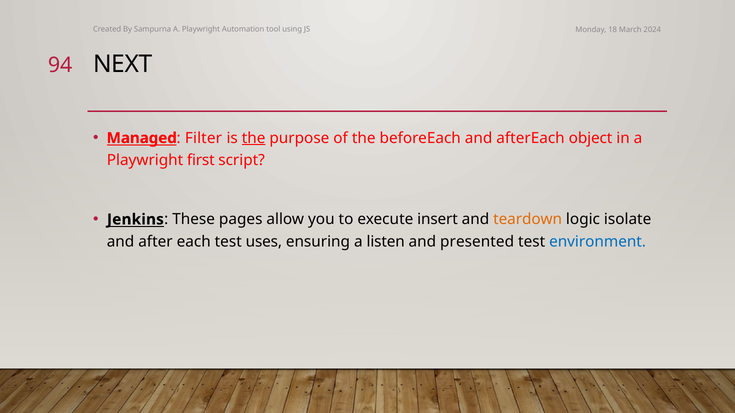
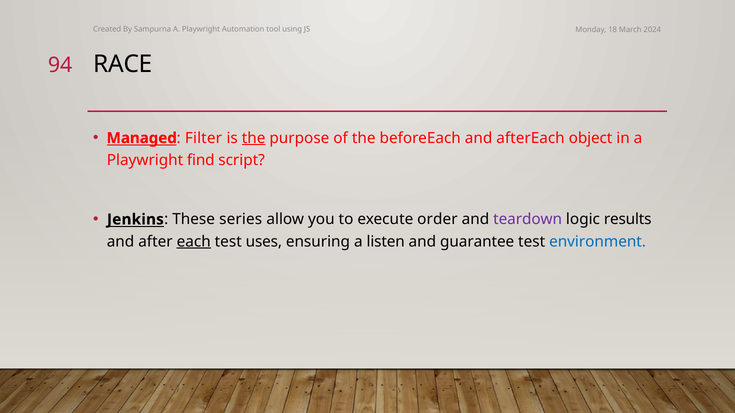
NEXT: NEXT -> RACE
first: first -> find
pages: pages -> series
insert: insert -> order
teardown colour: orange -> purple
isolate: isolate -> results
each underline: none -> present
presented: presented -> guarantee
